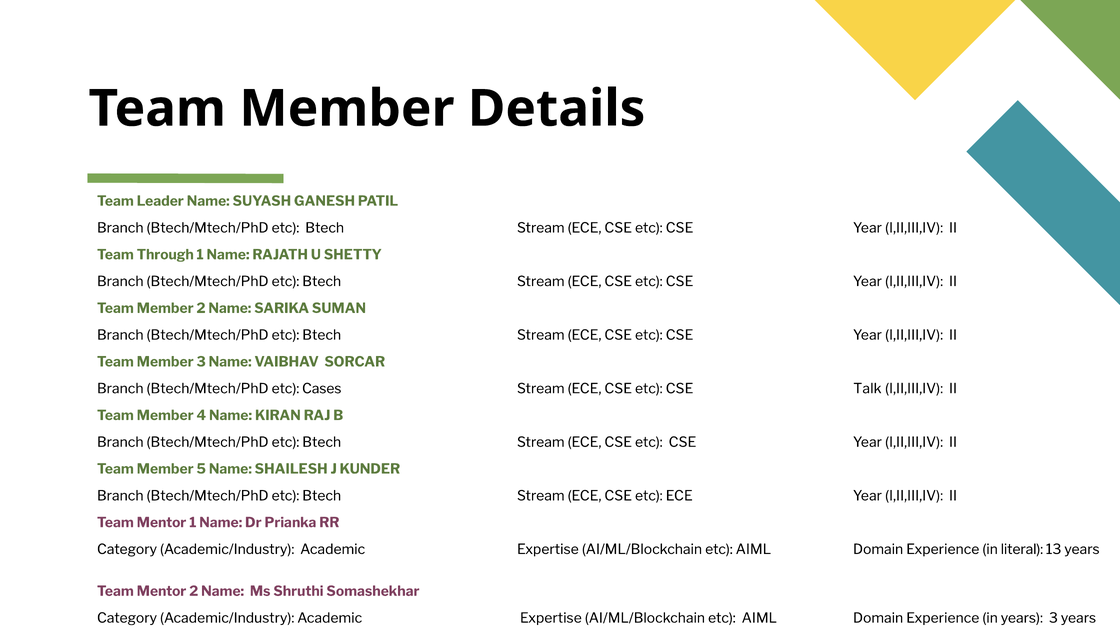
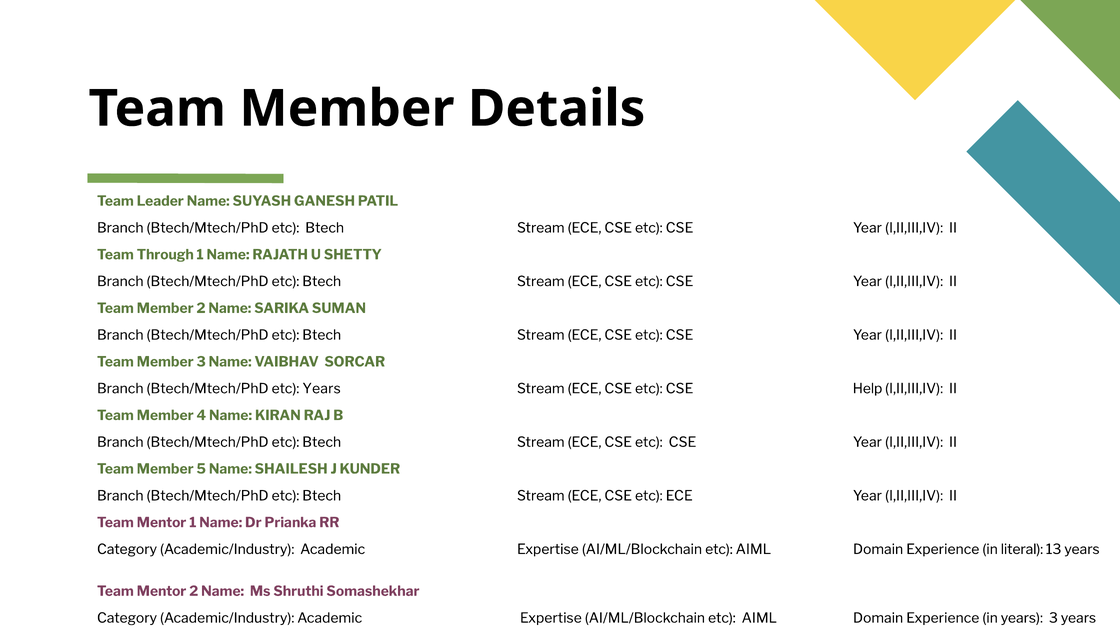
etc Cases: Cases -> Years
Talk: Talk -> Help
